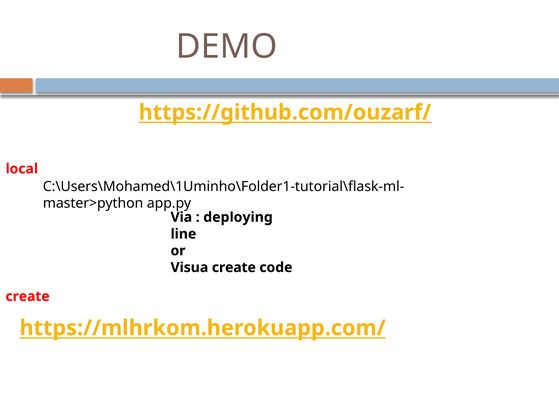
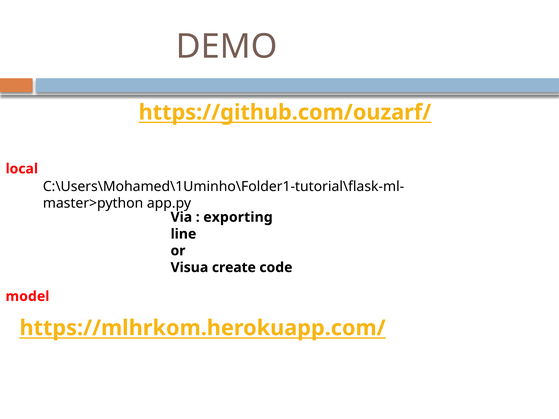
deploying: deploying -> exporting
create at (28, 297): create -> model
